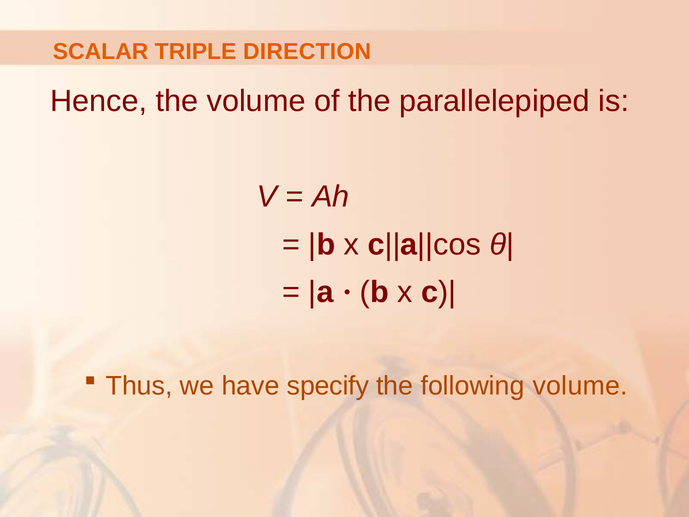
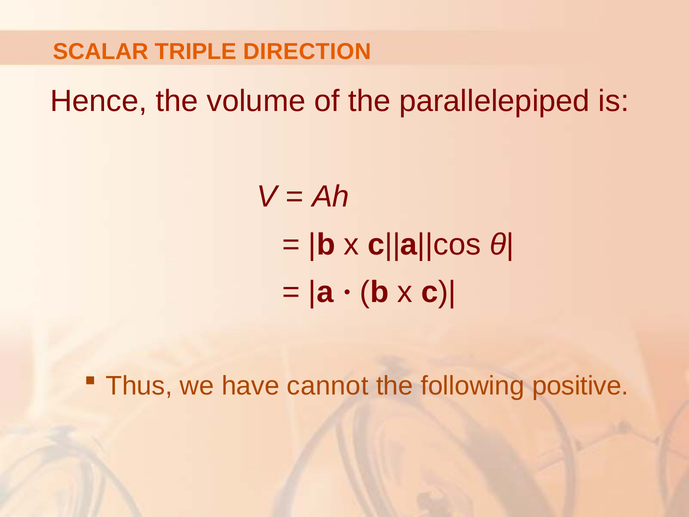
specify: specify -> cannot
following volume: volume -> positive
